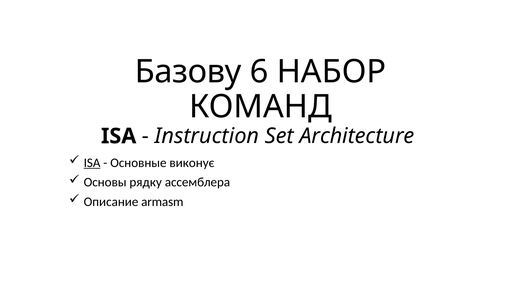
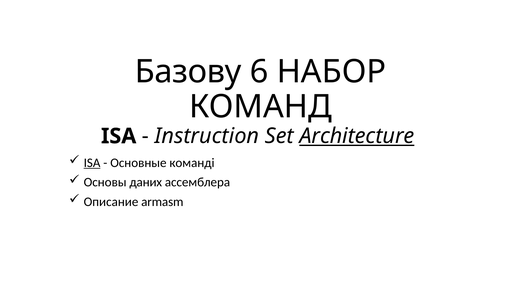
Architecture underline: none -> present
виконує: виконує -> команді
рядку: рядку -> даних
